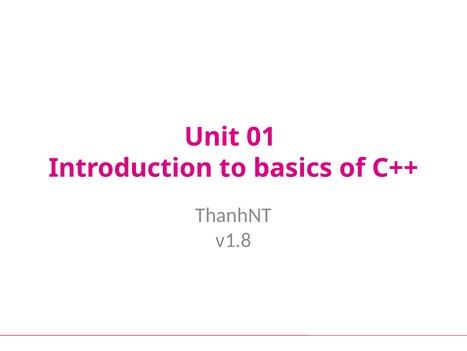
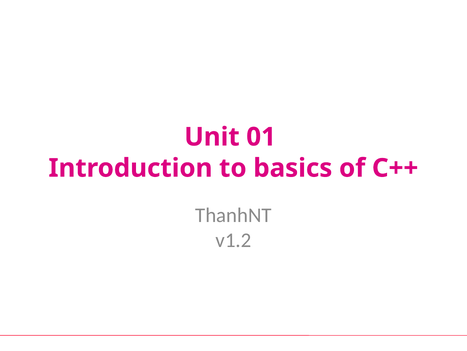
v1.8: v1.8 -> v1.2
